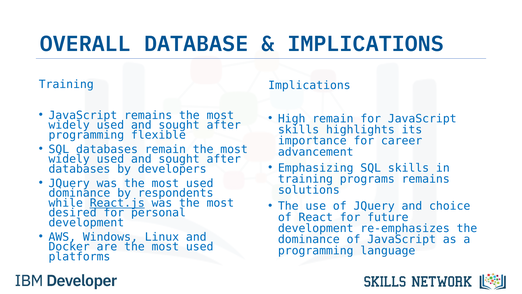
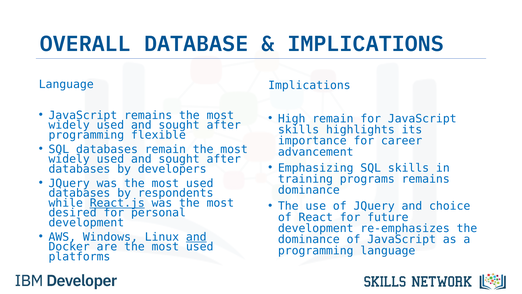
Training at (66, 84): Training -> Language
solutions at (309, 190): solutions -> dominance
dominance at (79, 193): dominance -> databases
and at (196, 237) underline: none -> present
